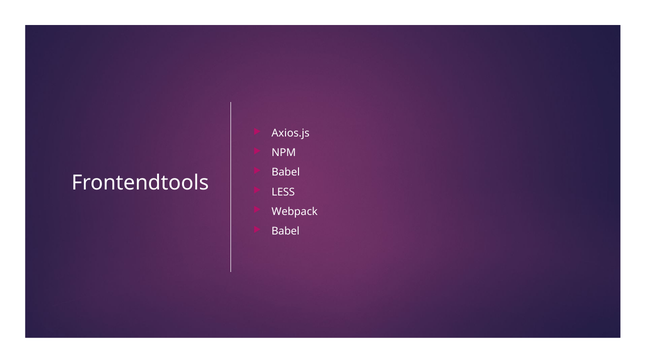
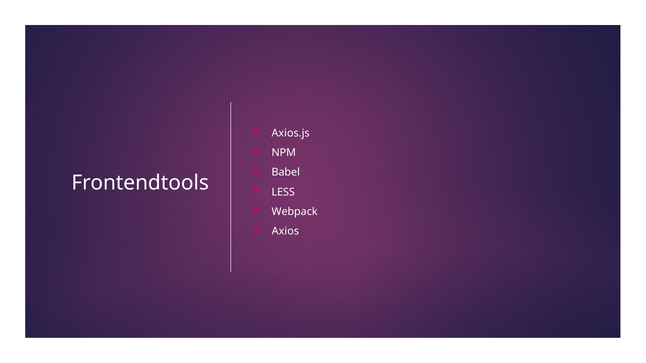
Babel at (286, 231): Babel -> Axios
